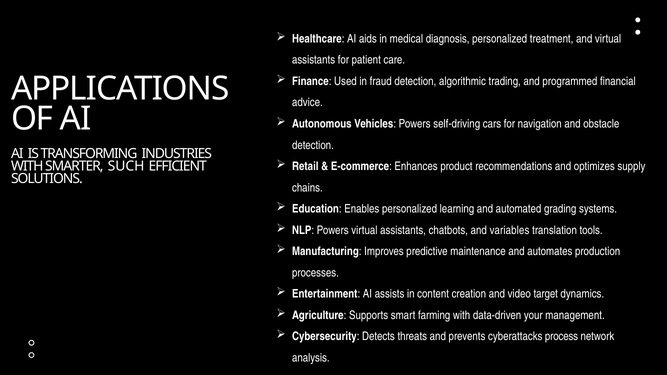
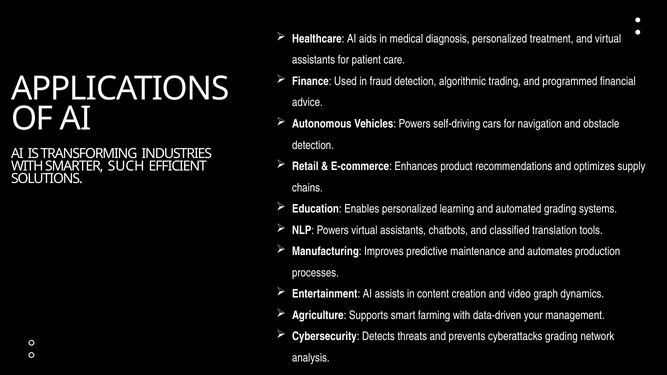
variables: variables -> classified
target: target -> graph
cyberattacks process: process -> grading
